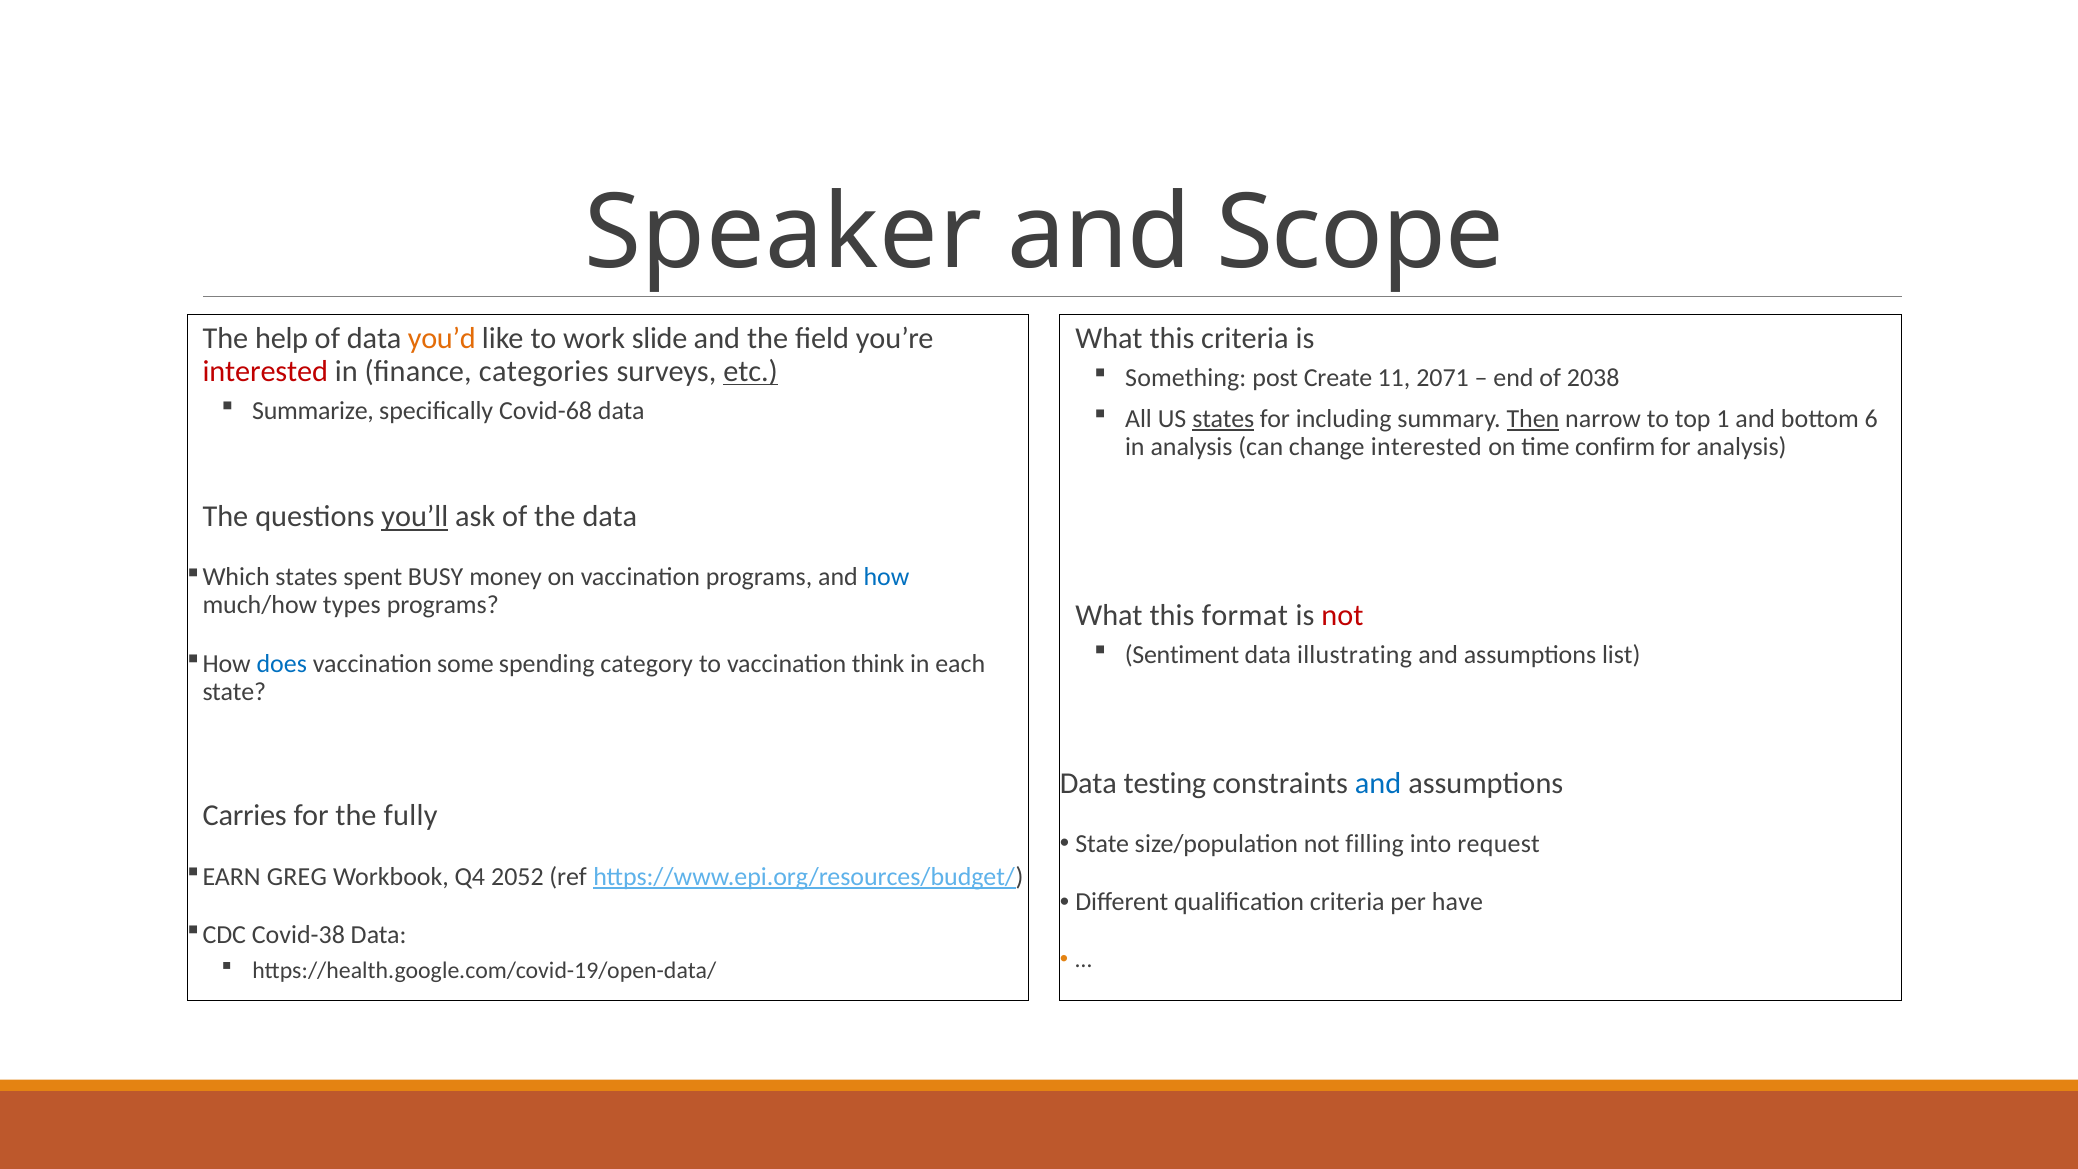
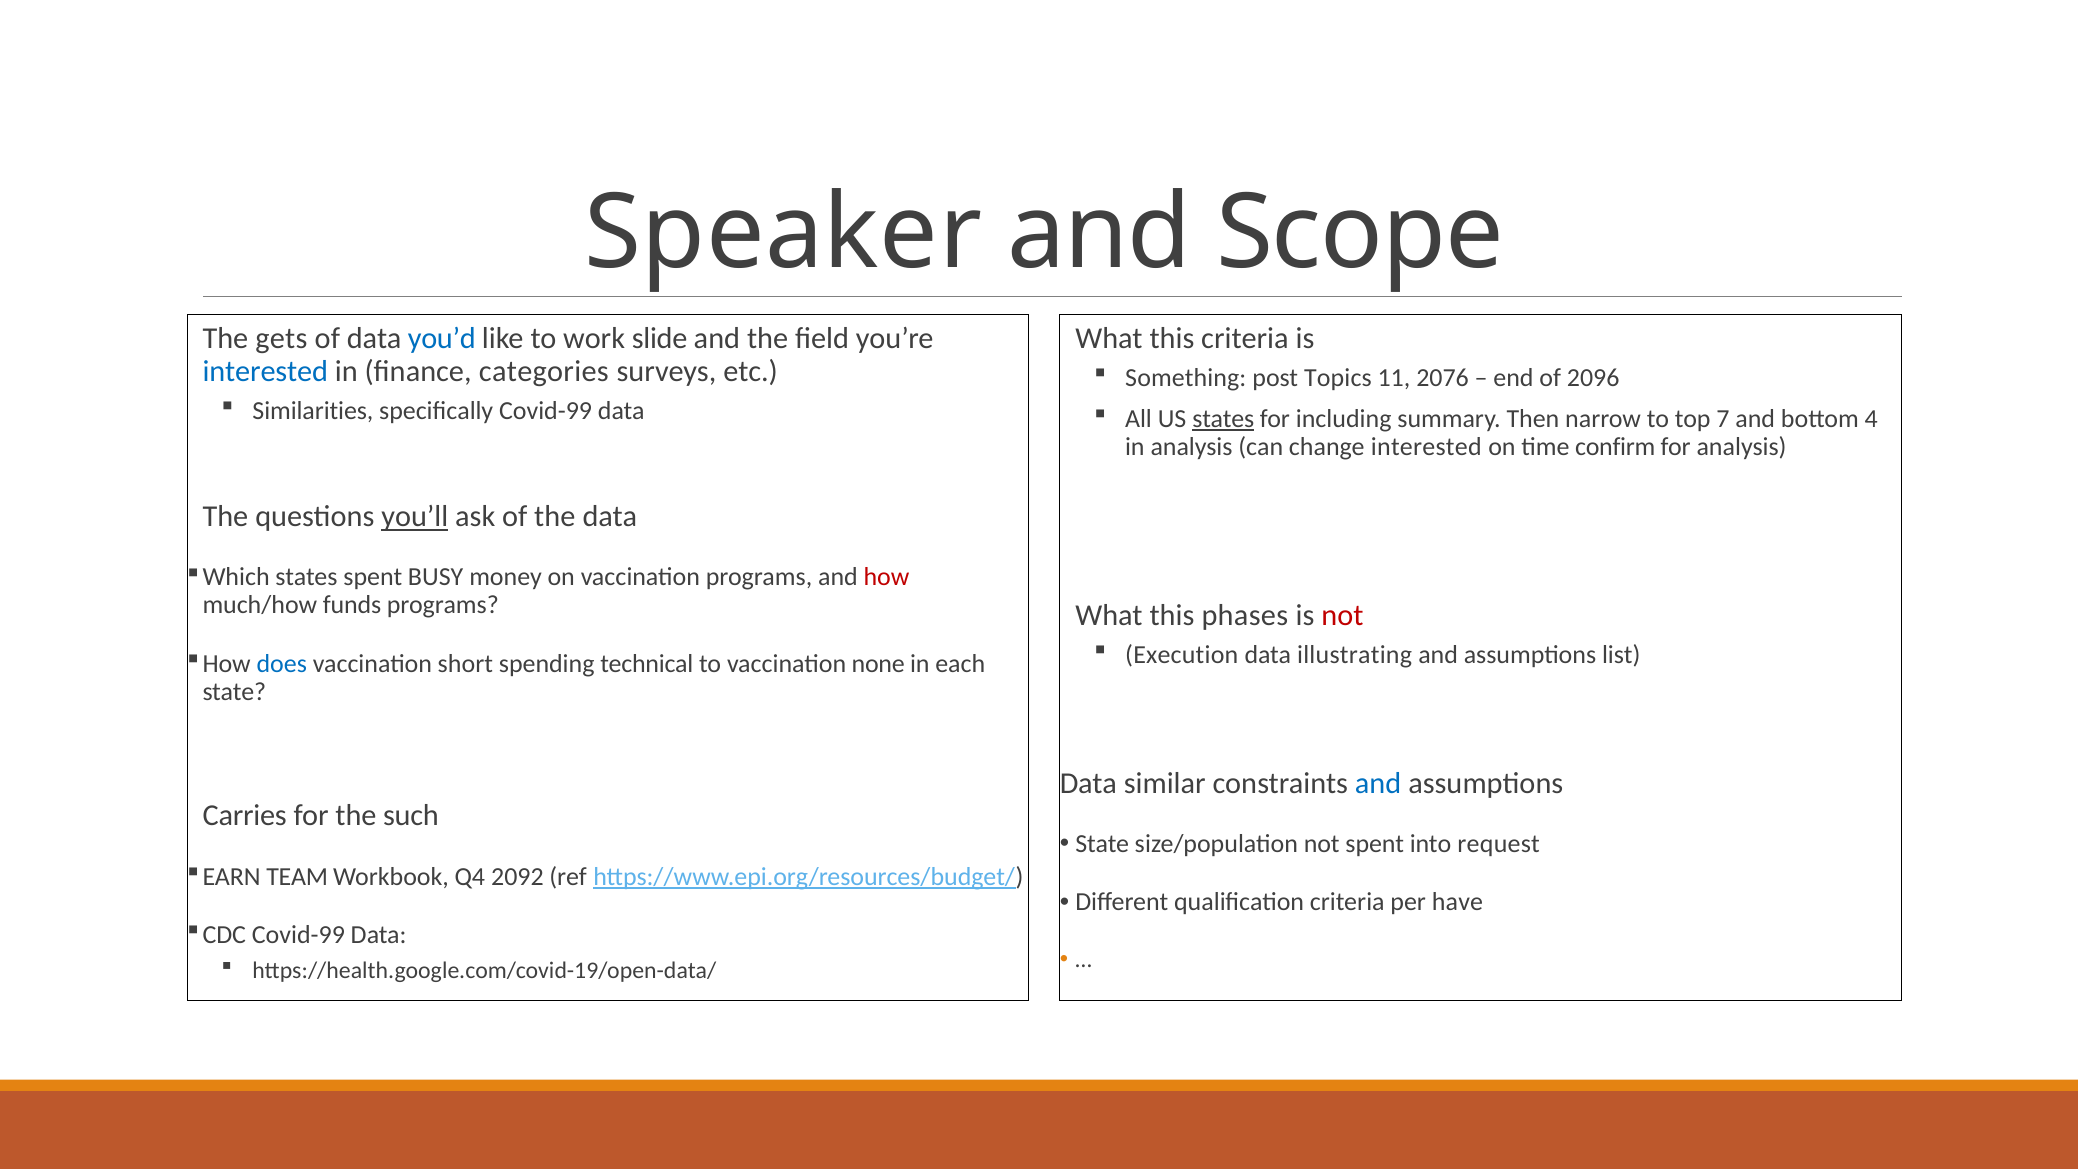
help: help -> gets
you’d colour: orange -> blue
interested at (265, 371) colour: red -> blue
etc underline: present -> none
Create: Create -> Topics
2071: 2071 -> 2076
2038: 2038 -> 2096
Summarize: Summarize -> Similarities
specifically Covid-68: Covid-68 -> Covid-99
Then underline: present -> none
1: 1 -> 7
6: 6 -> 4
how colour: blue -> red
types: types -> funds
format: format -> phases
Sentiment: Sentiment -> Execution
some: some -> short
category: category -> technical
think: think -> none
testing: testing -> similar
fully: fully -> such
not filling: filling -> spent
GREG: GREG -> TEAM
2052: 2052 -> 2092
Covid-38 at (298, 935): Covid-38 -> Covid-99
